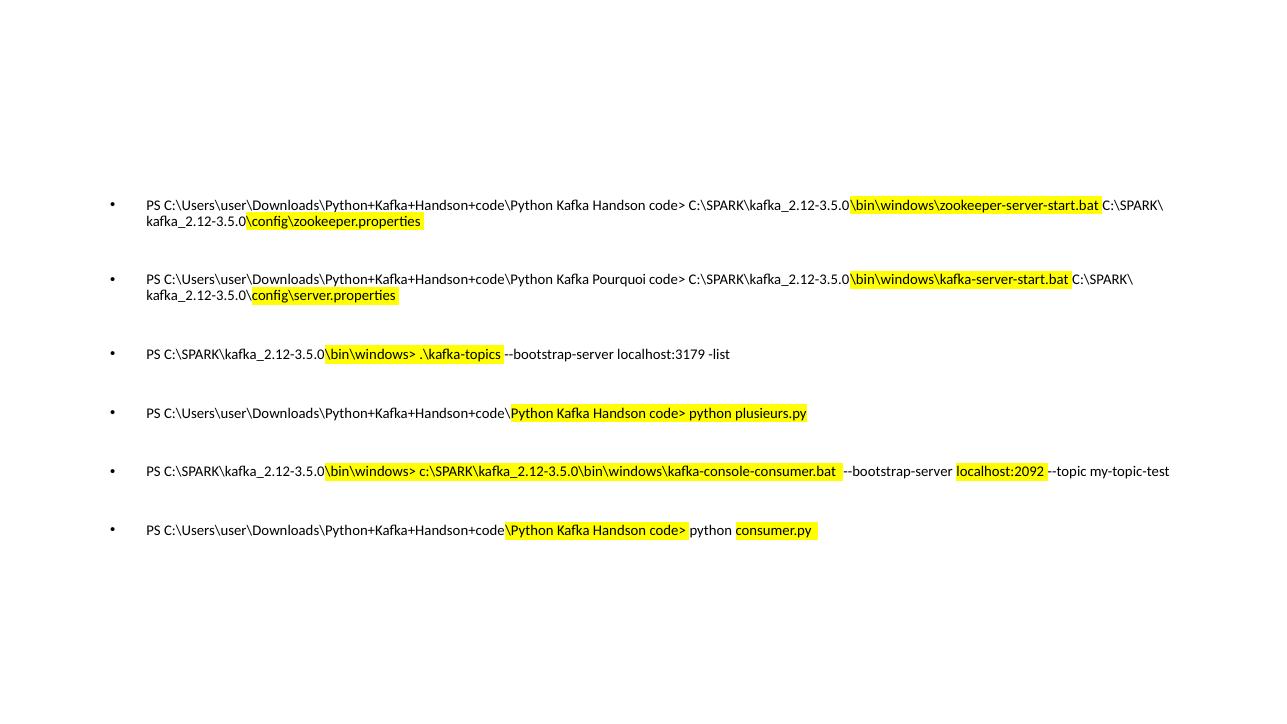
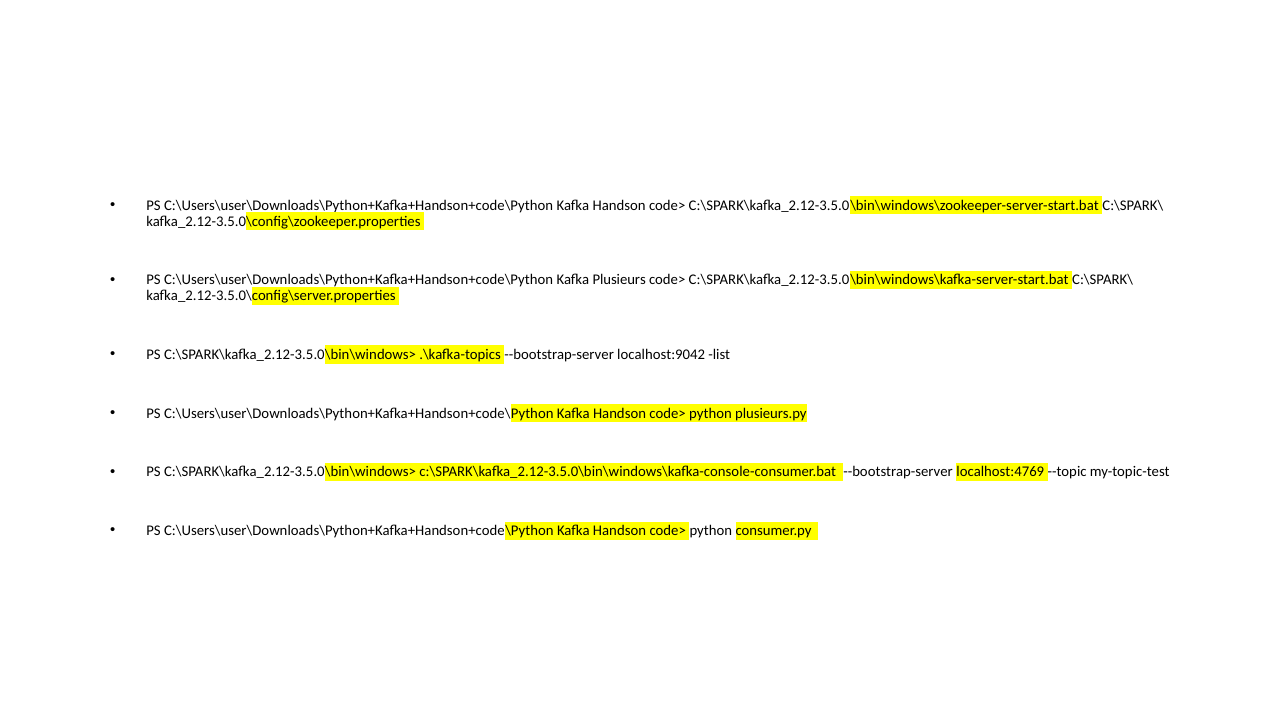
Pourquoi: Pourquoi -> Plusieurs
localhost:3179: localhost:3179 -> localhost:9042
localhost:2092: localhost:2092 -> localhost:4769
